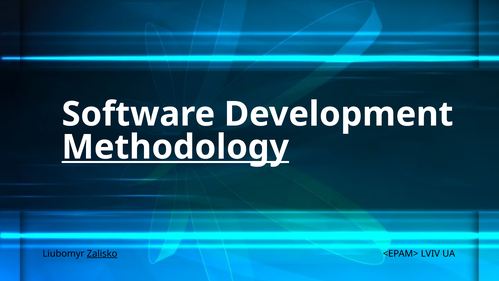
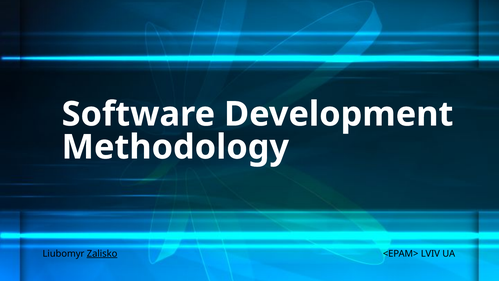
Methodology underline: present -> none
